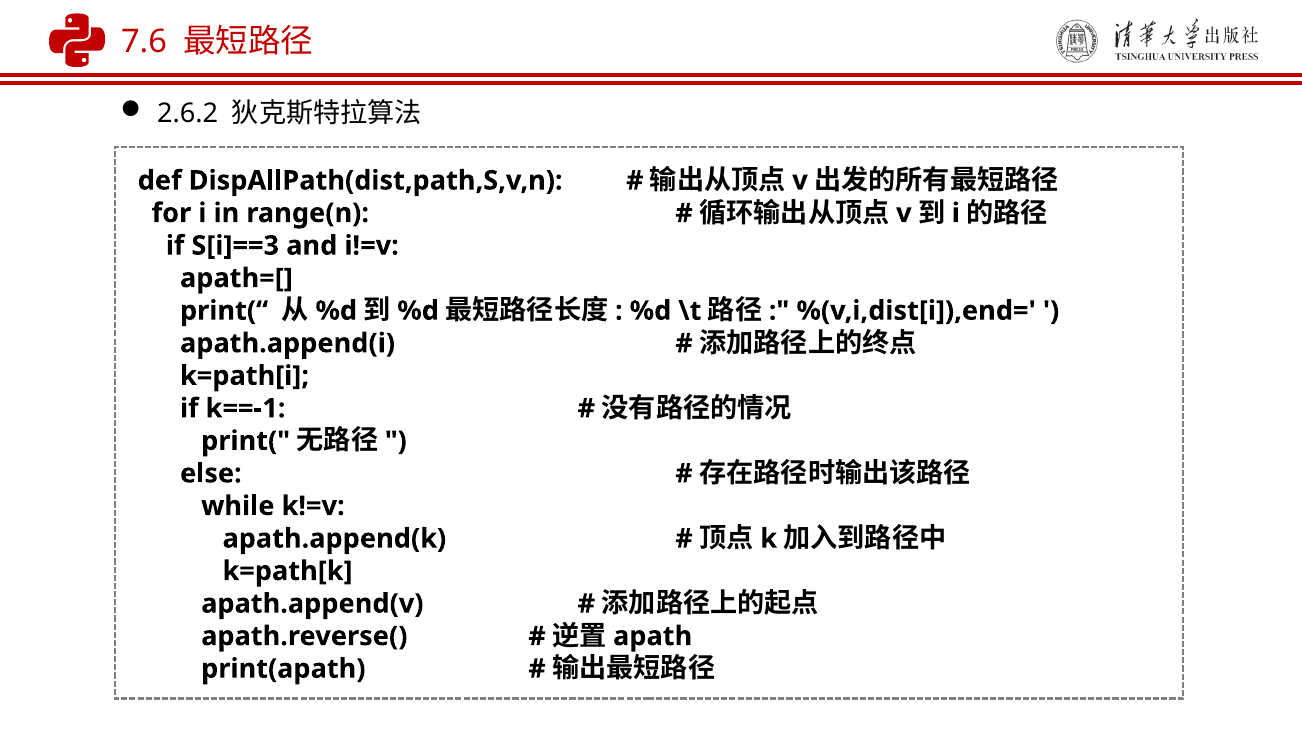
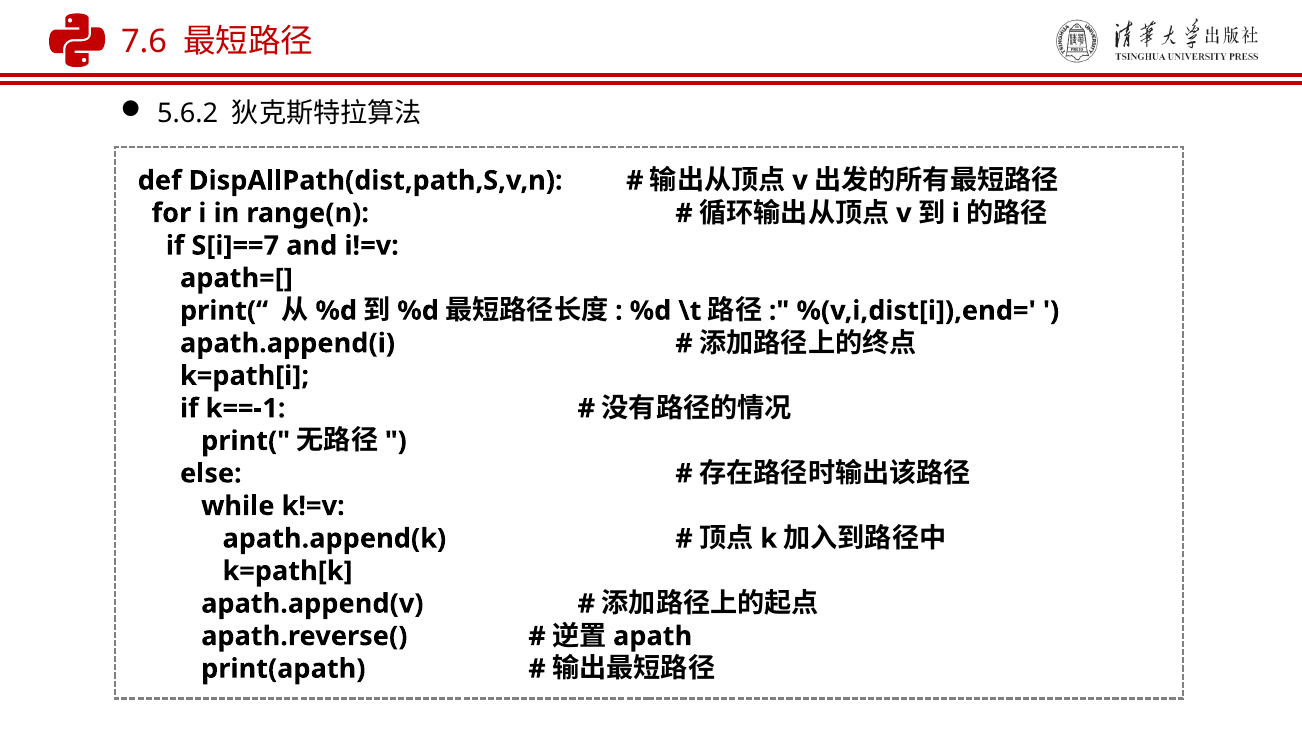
2.6.2: 2.6.2 -> 5.6.2
S[i]==3: S[i]==3 -> S[i]==7
